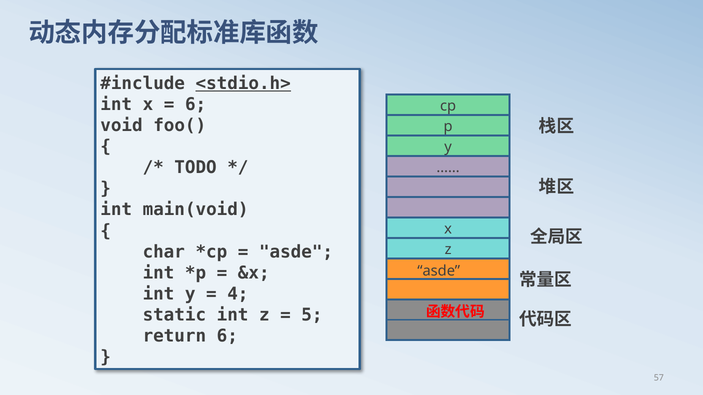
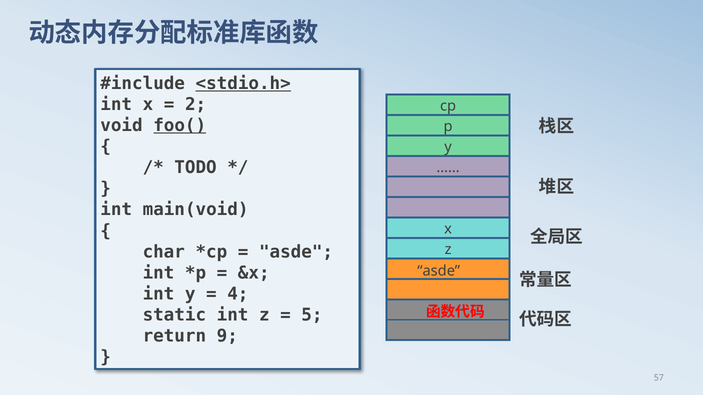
6 at (196, 104): 6 -> 2
foo( underline: none -> present
return 6: 6 -> 9
